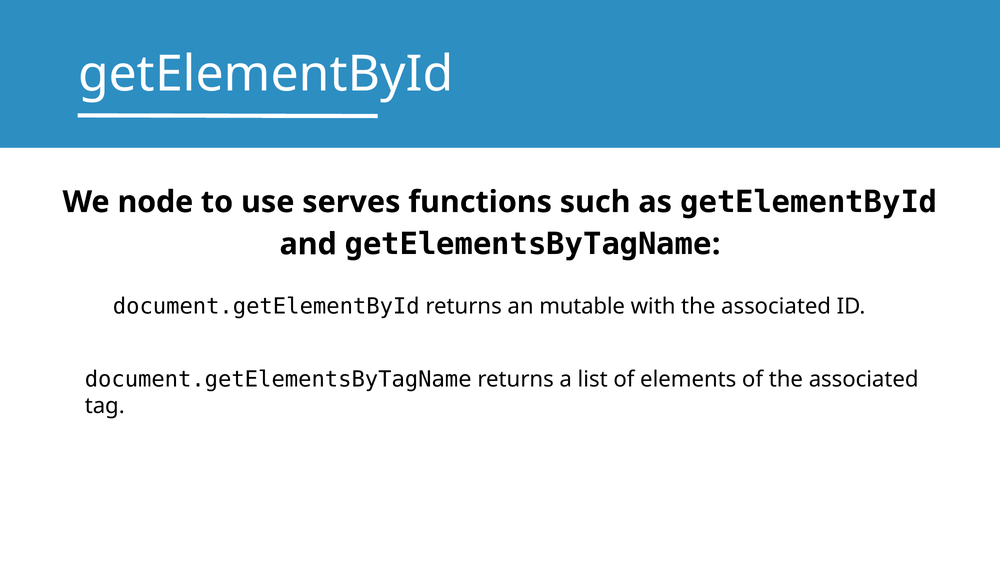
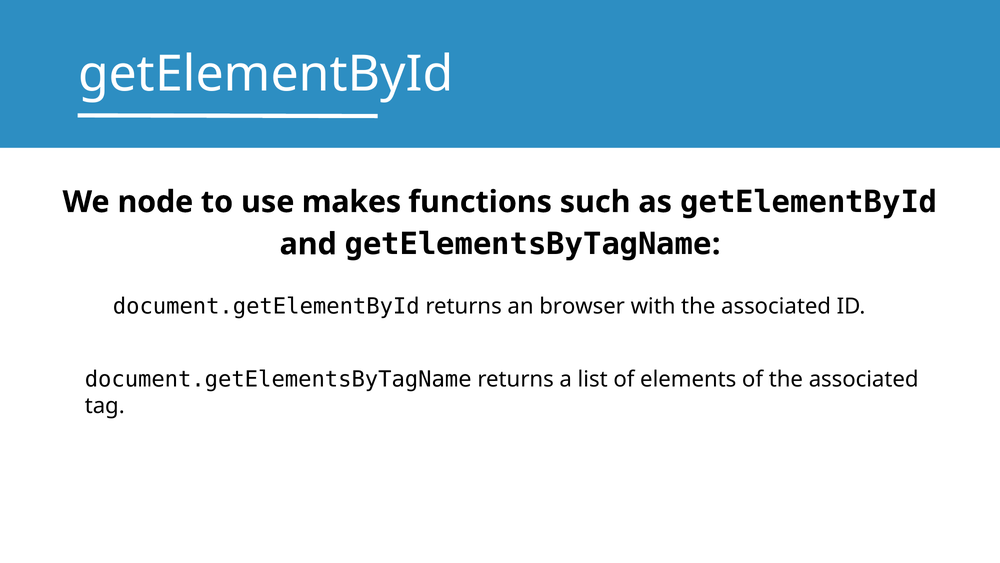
serves: serves -> makes
mutable: mutable -> browser
